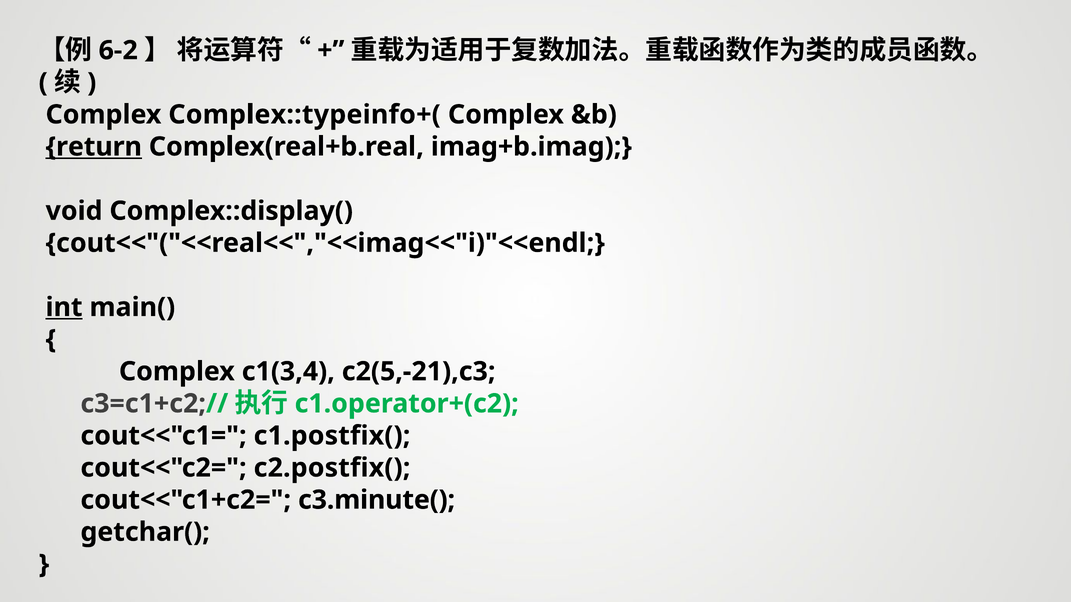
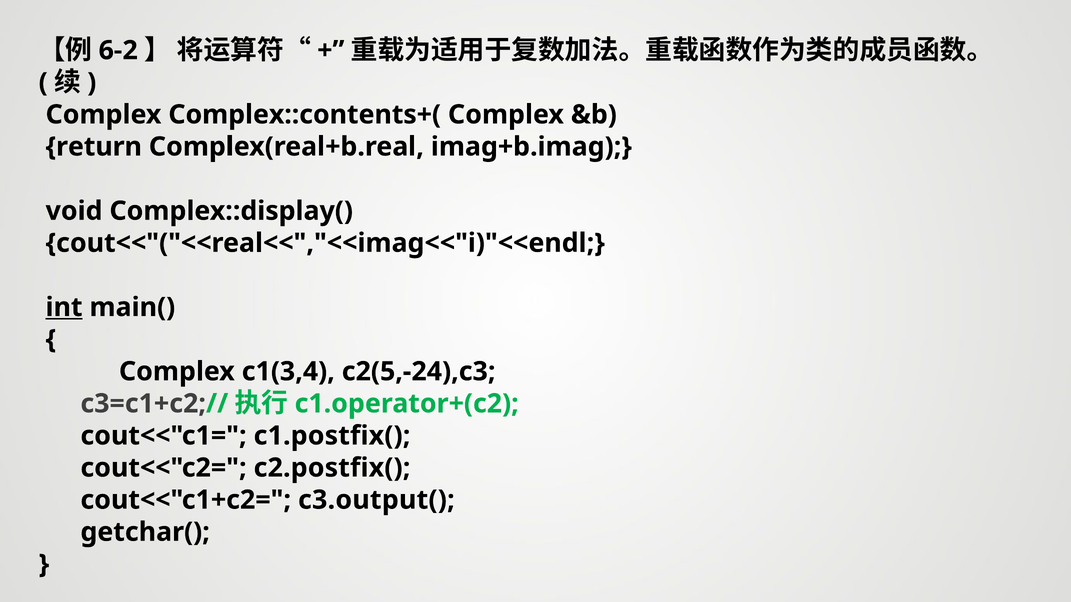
Complex::typeinfo+(: Complex::typeinfo+( -> Complex::contents+(
return underline: present -> none
c2(5,-21),c3: c2(5,-21),c3 -> c2(5,-24),c3
c3.minute(: c3.minute( -> c3.output(
